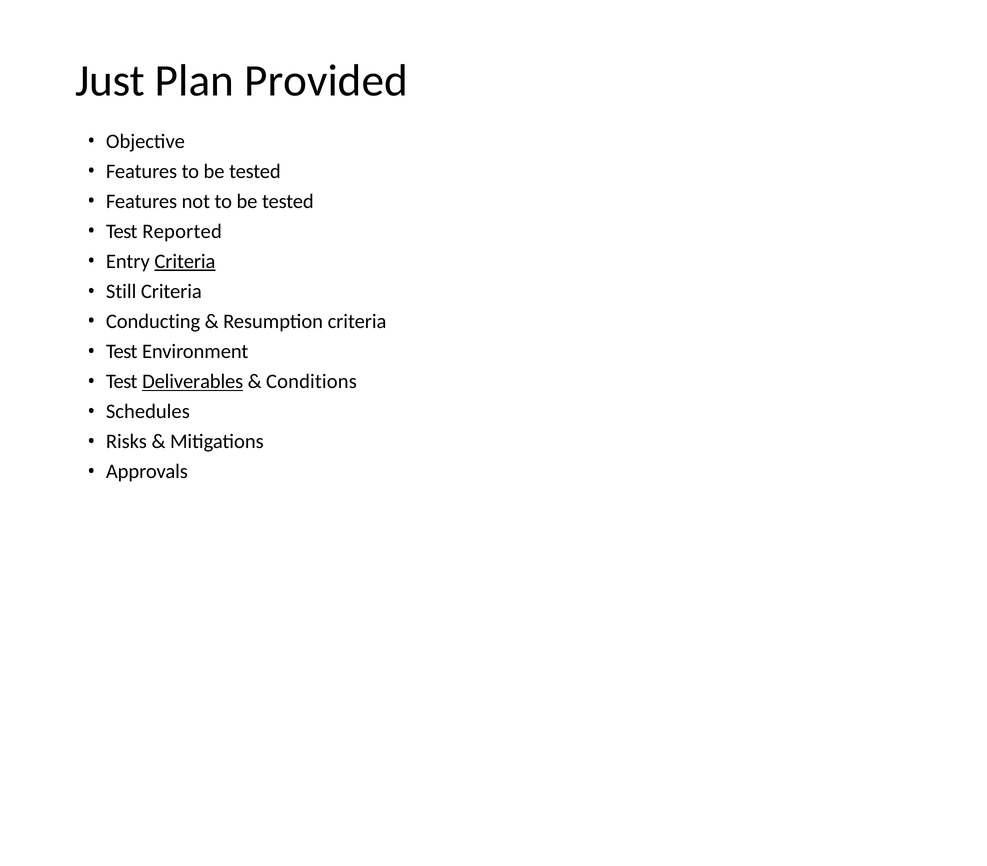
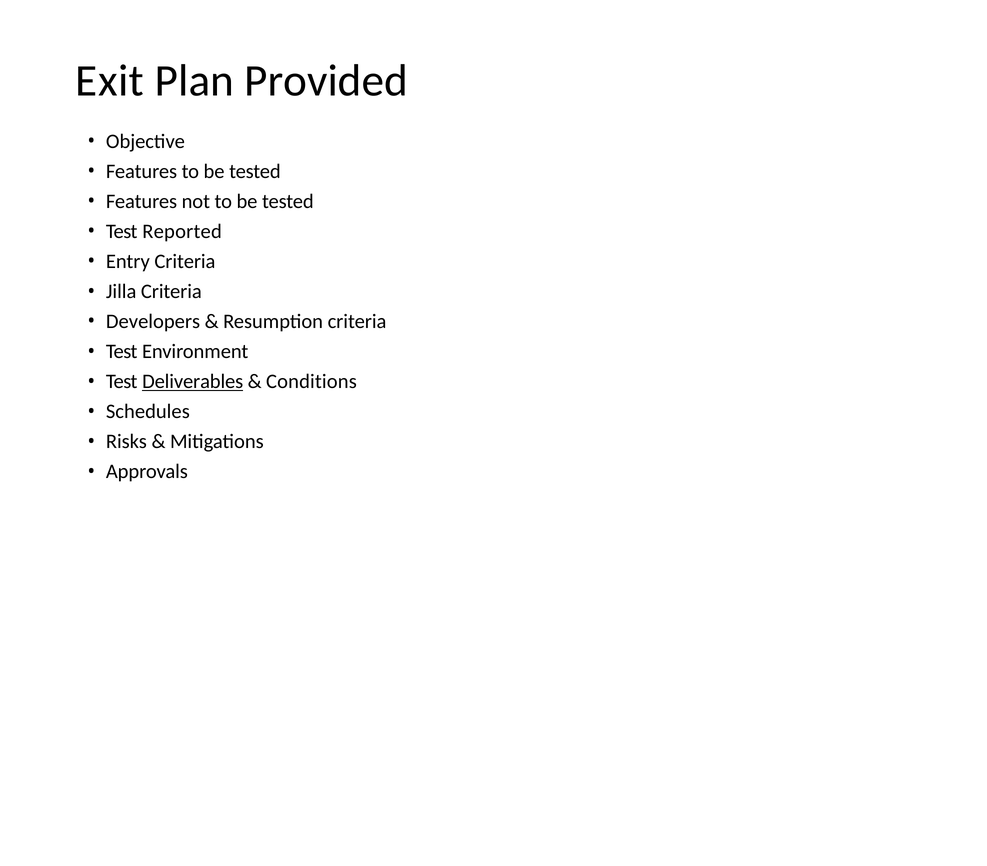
Just: Just -> Exit
Criteria at (185, 261) underline: present -> none
Still: Still -> Jilla
Conducting: Conducting -> Developers
